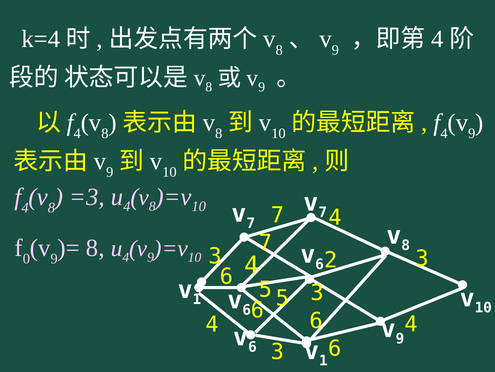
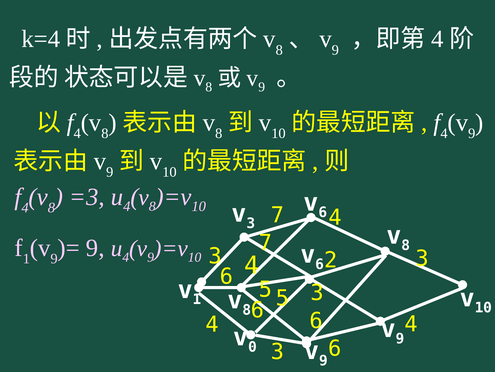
7 at (323, 212): 7 -> 6
7 at (251, 223): 7 -> 3
0 at (26, 258): 0 -> 1
8 at (95, 247): 8 -> 9
6 at (247, 309): 6 -> 8
6 at (252, 346): 6 -> 0
1 at (323, 360): 1 -> 9
